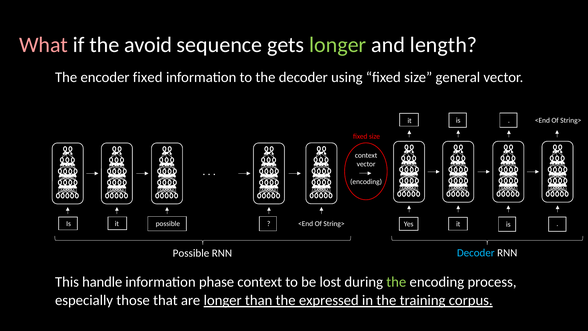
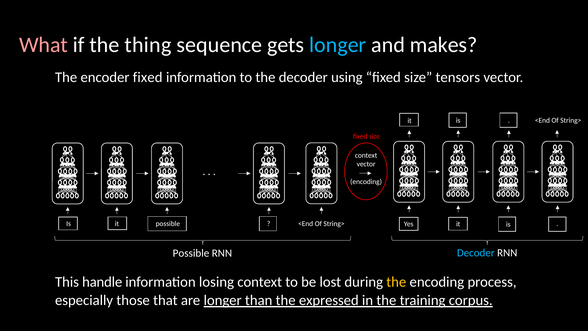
avoid: avoid -> thing
longer at (338, 45) colour: light green -> light blue
length: length -> makes
general: general -> tensors
phase: phase -> losing
the at (396, 282) colour: light green -> yellow
